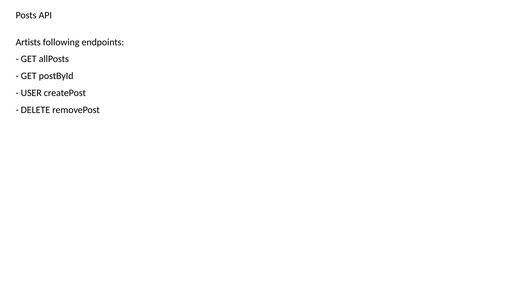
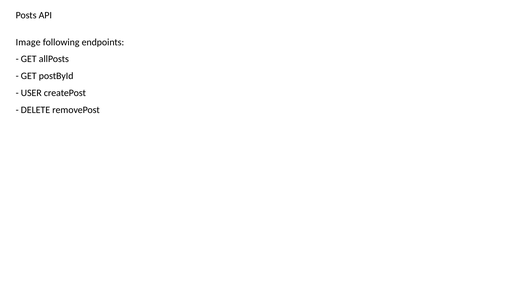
Artists: Artists -> Image
